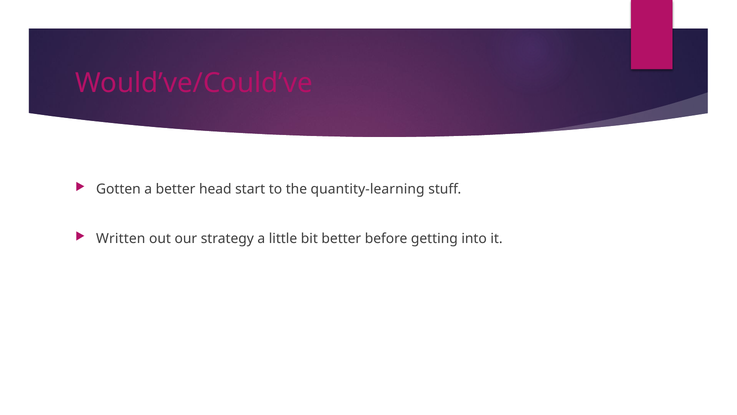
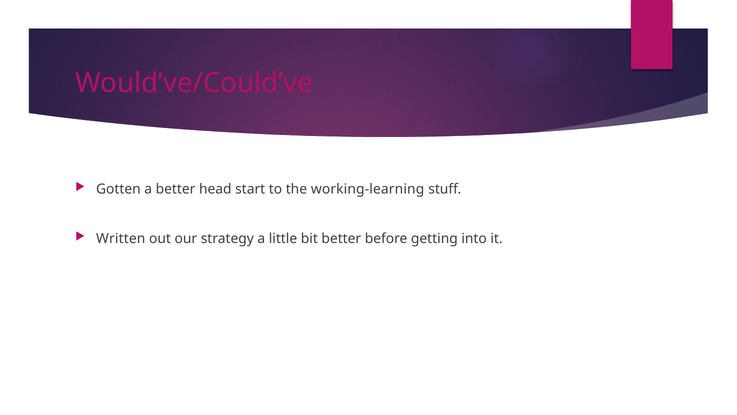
quantity-learning: quantity-learning -> working-learning
